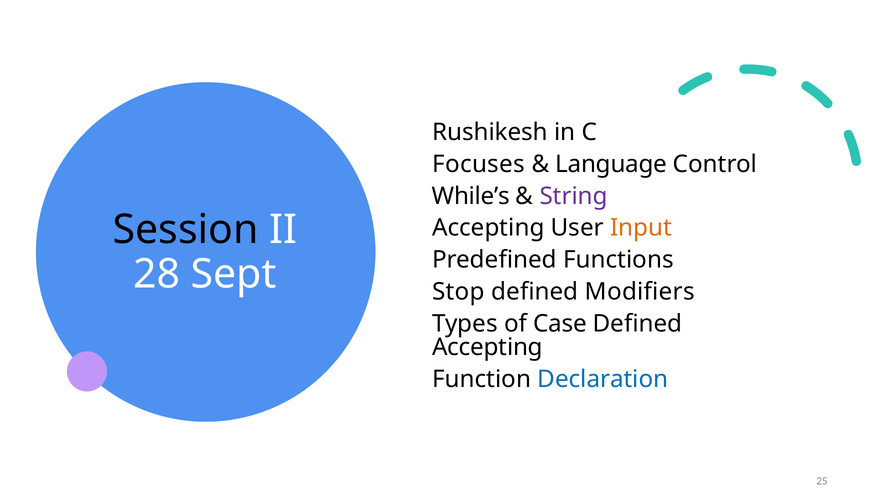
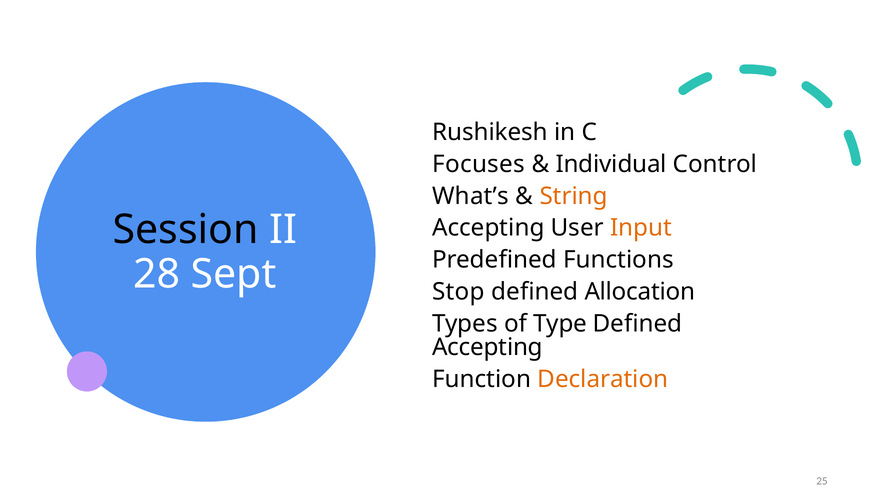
Language: Language -> Individual
While’s: While’s -> What’s
String colour: purple -> orange
Modifiers: Modifiers -> Allocation
Case: Case -> Type
Declaration colour: blue -> orange
